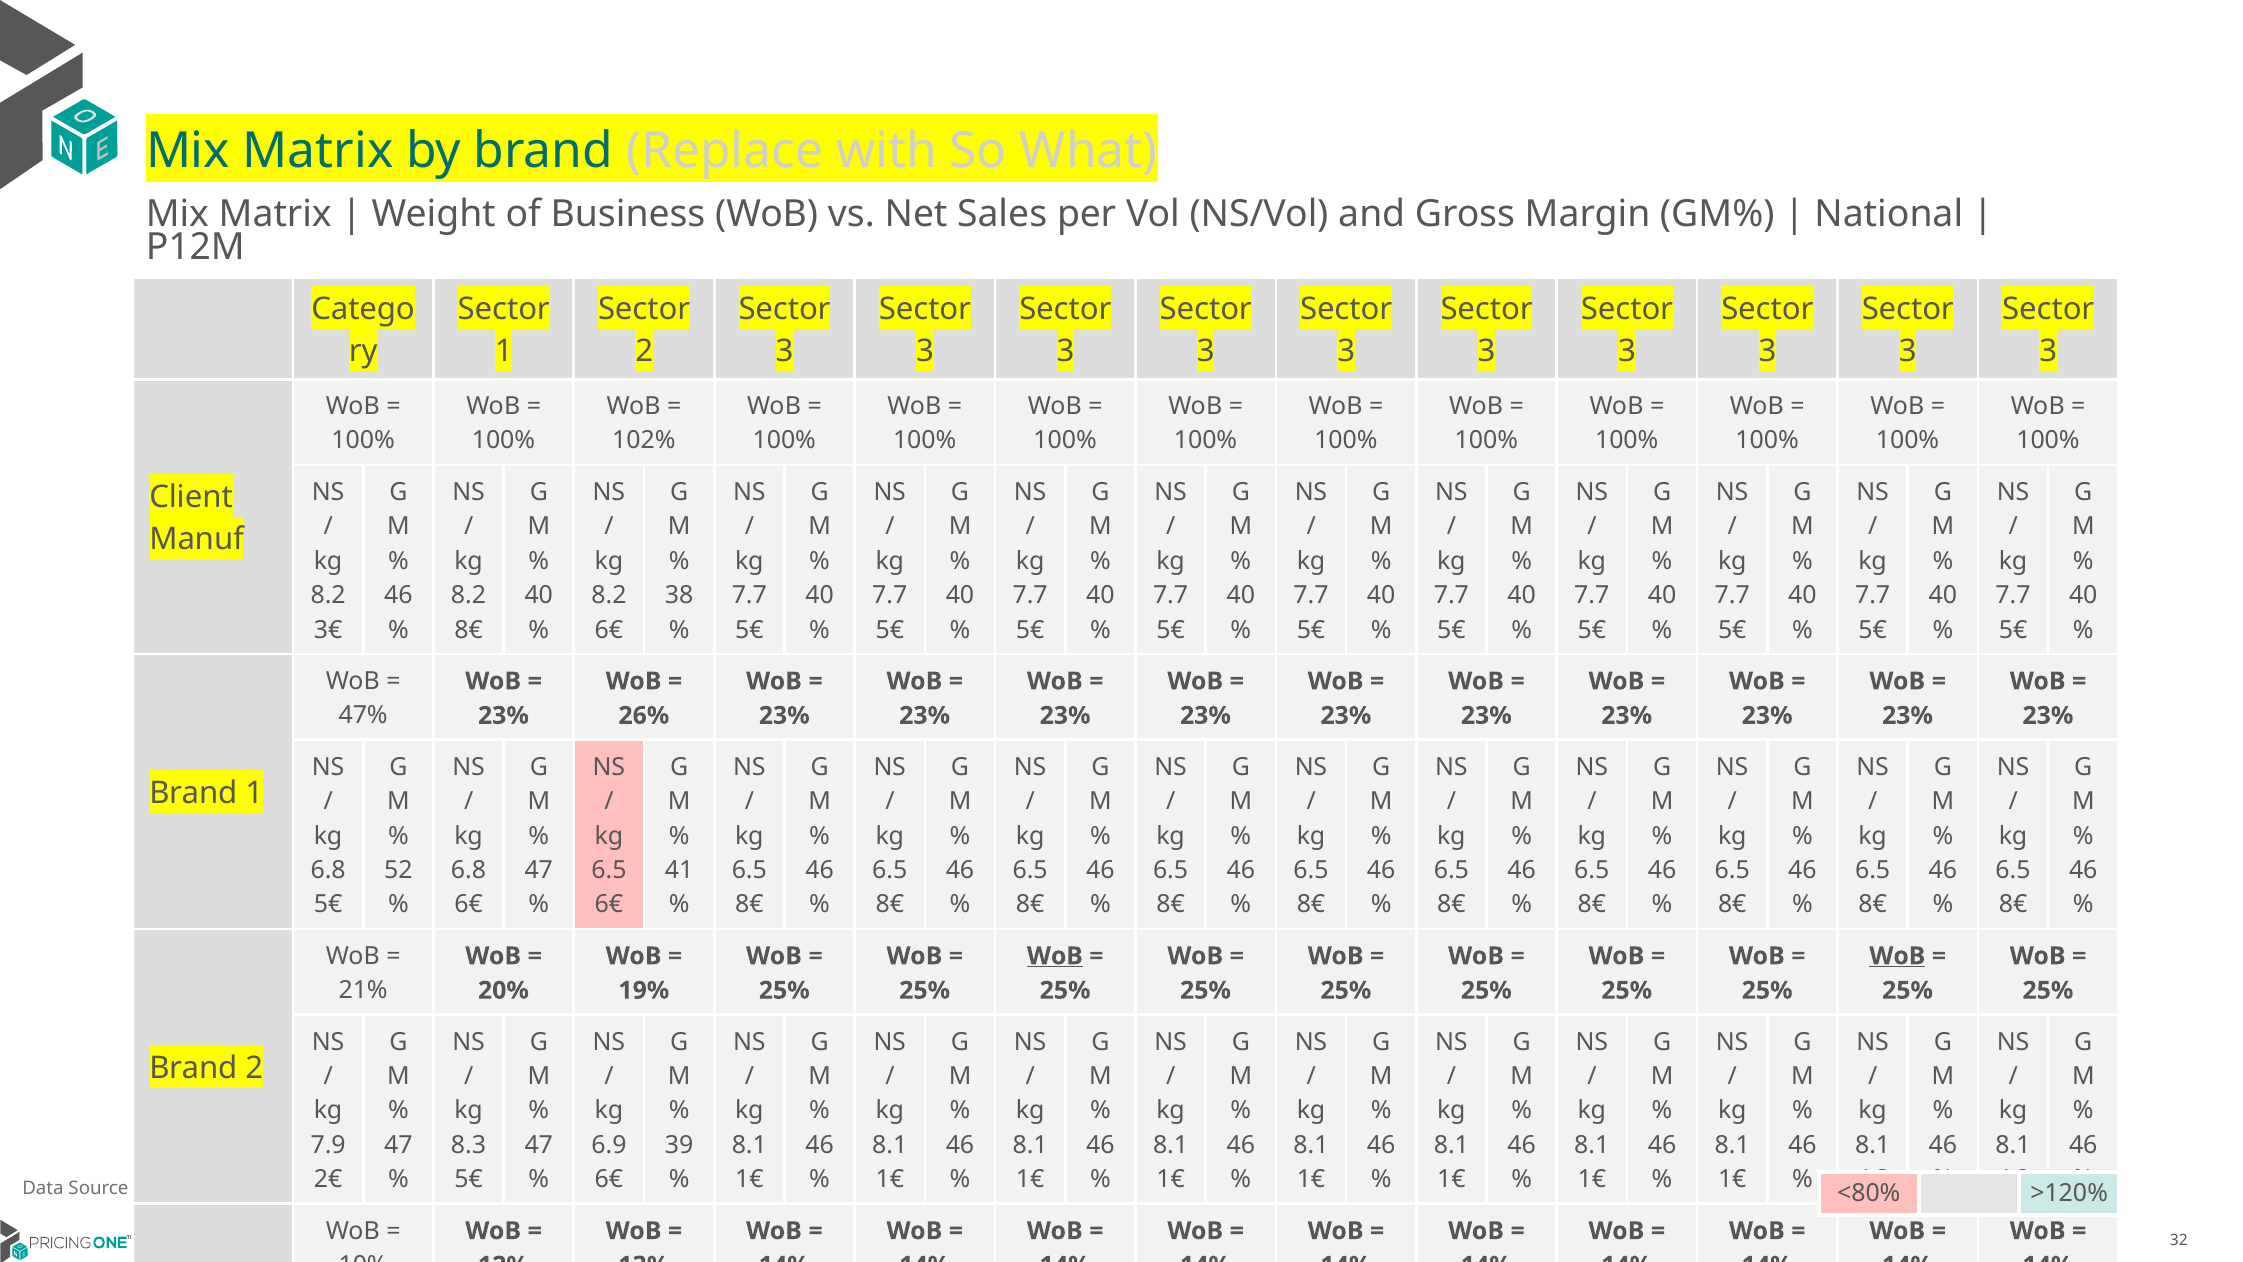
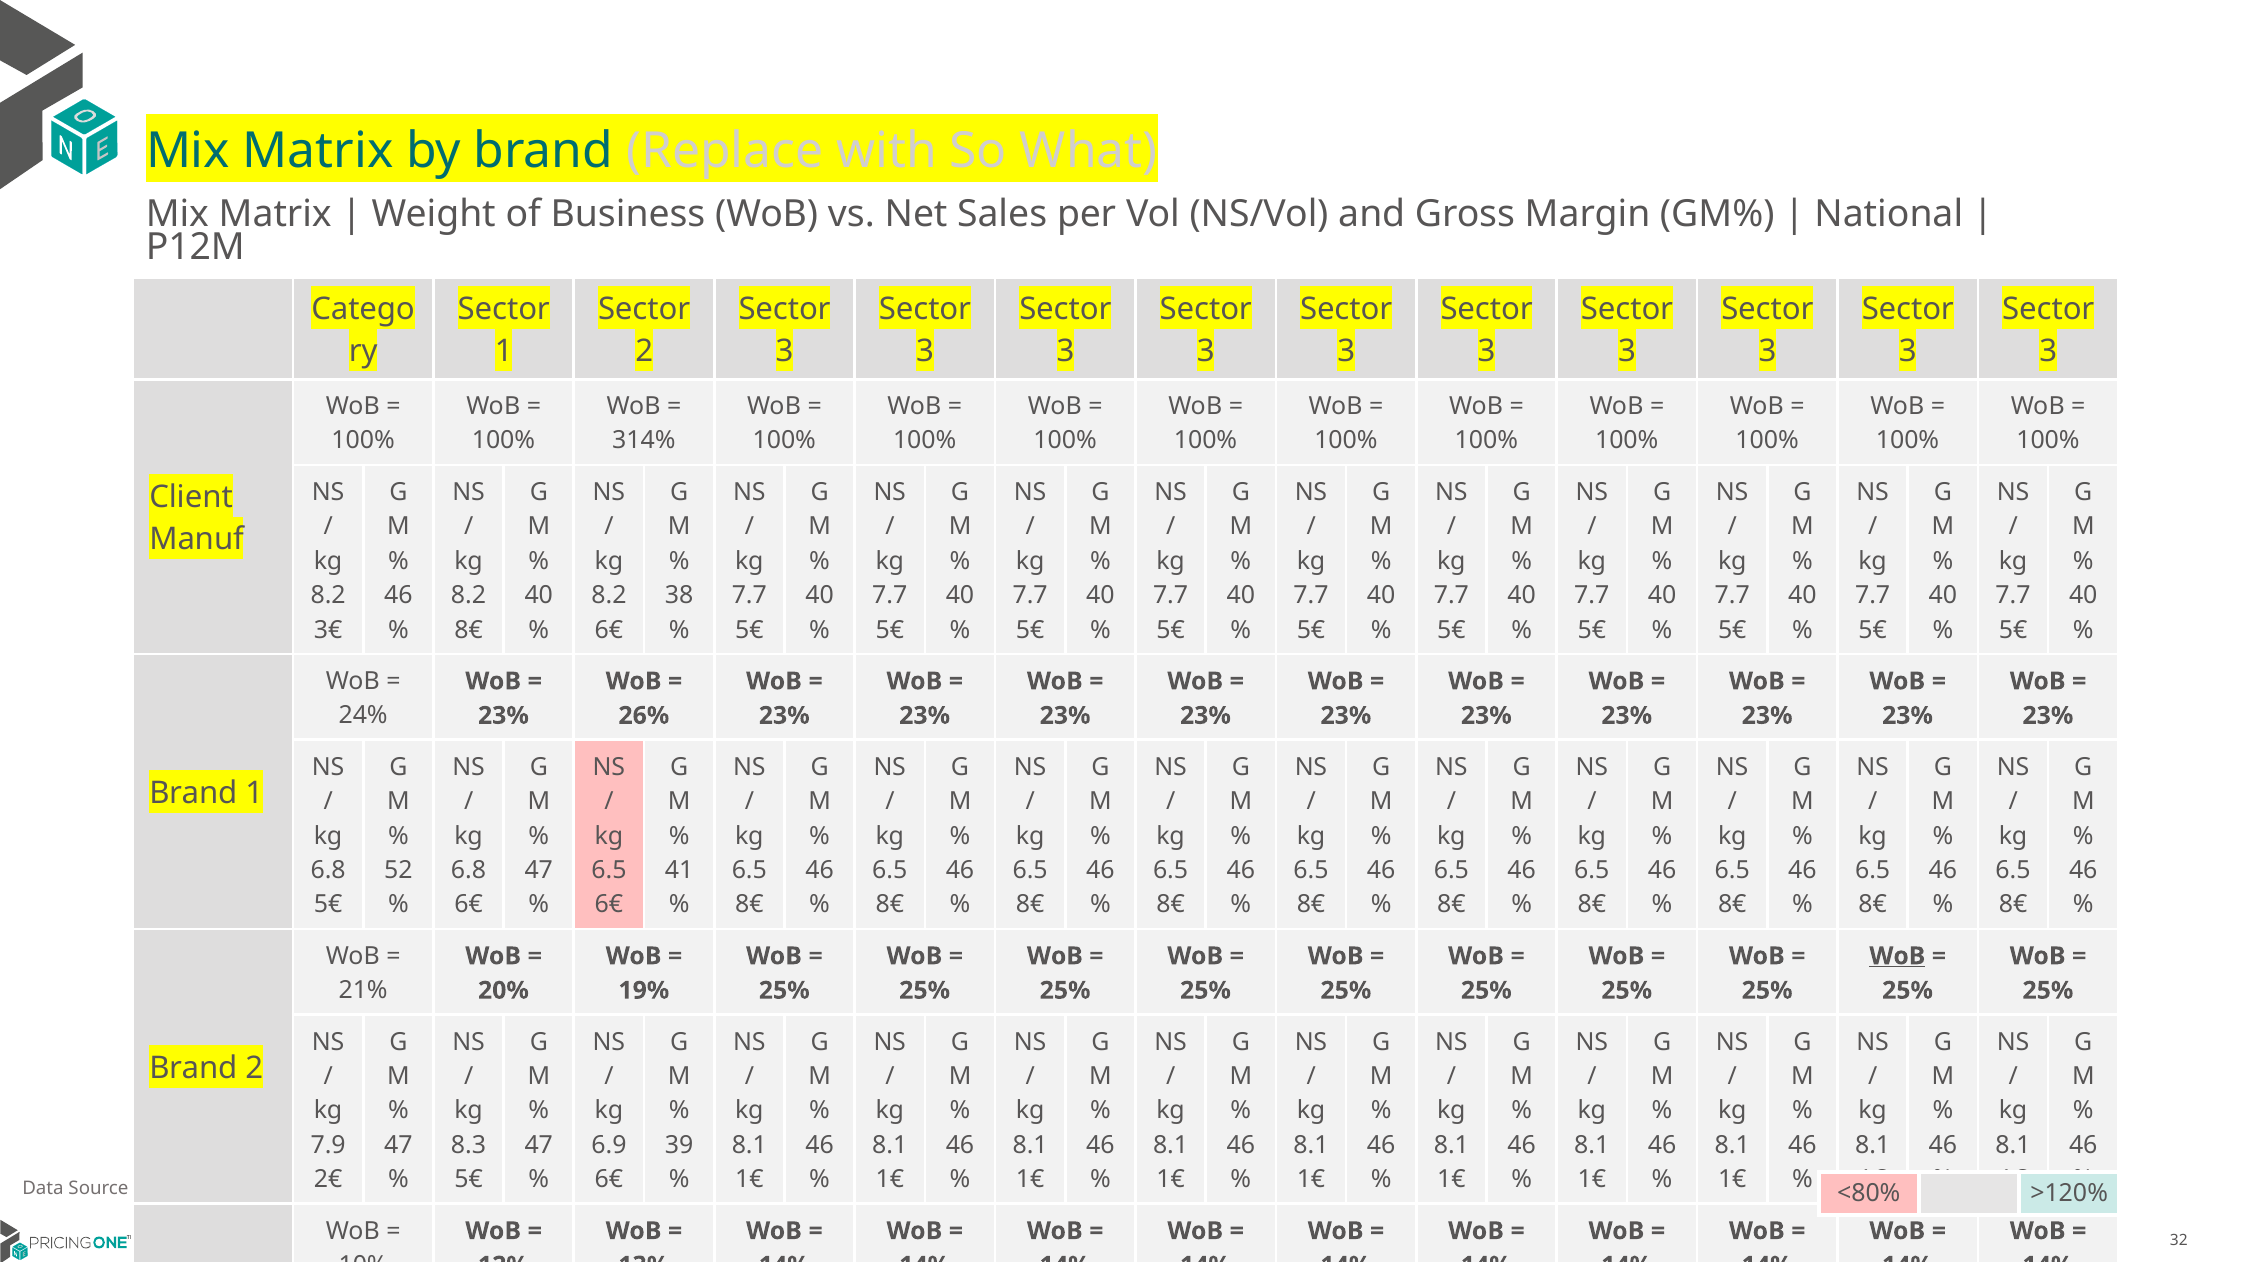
102%: 102% -> 314%
47%: 47% -> 24%
WoB at (1055, 956) underline: present -> none
